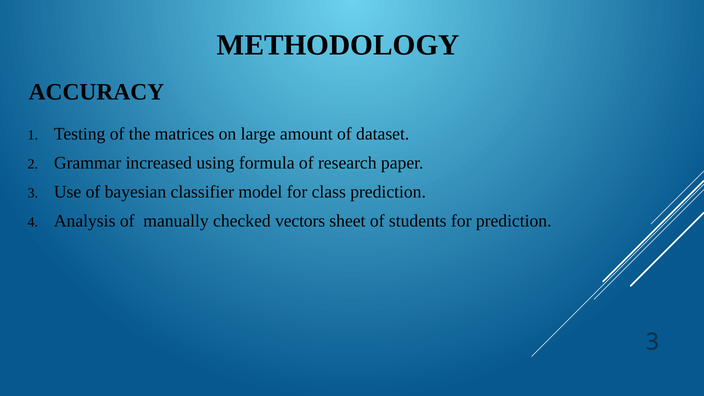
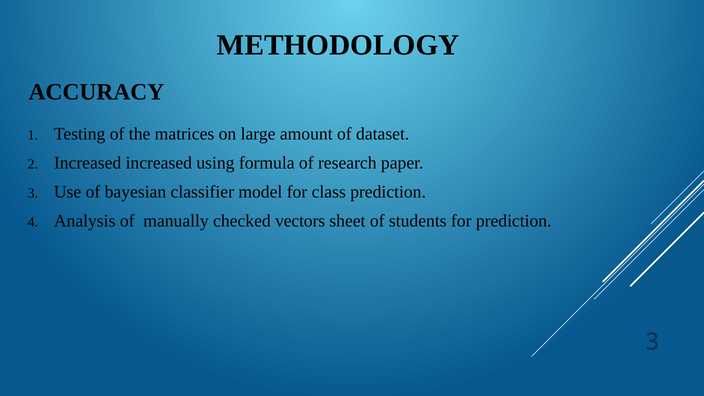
Grammar at (88, 163): Grammar -> Increased
